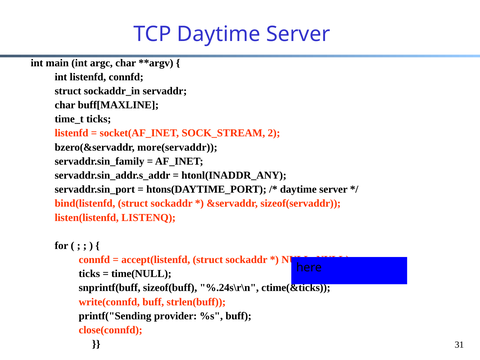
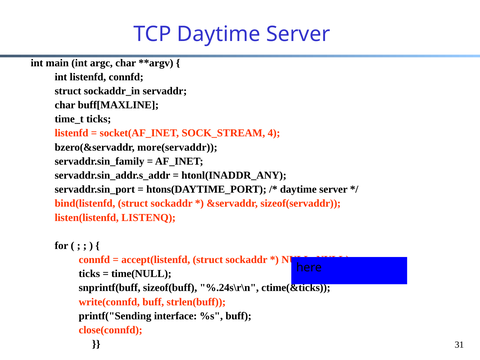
2: 2 -> 4
provider: provider -> interface
